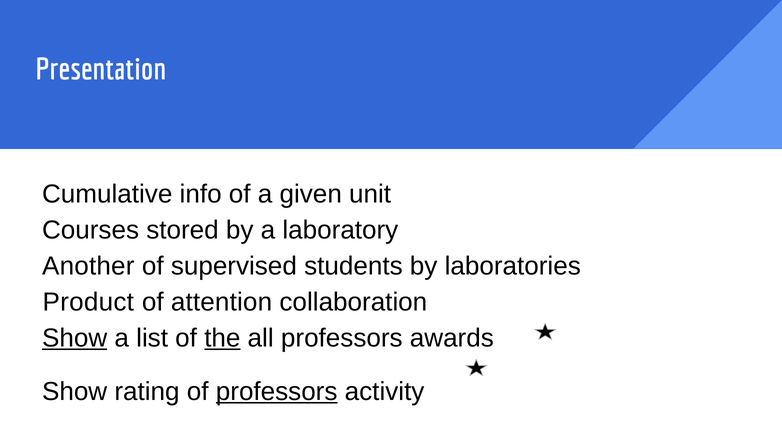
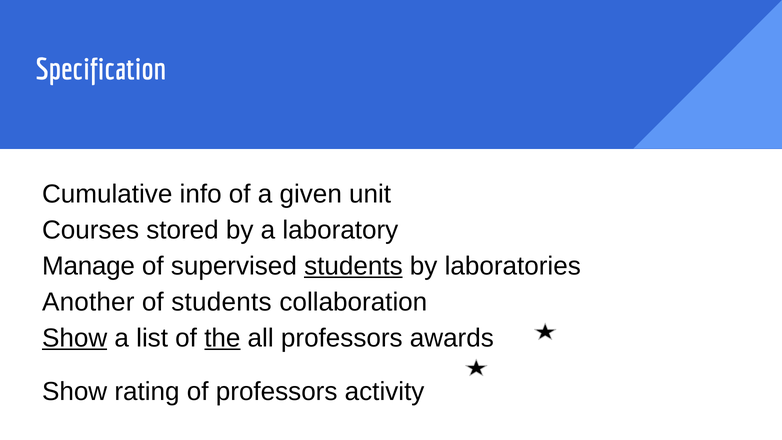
Presentation: Presentation -> Specification
Another: Another -> Manage
students at (353, 266) underline: none -> present
Product: Product -> Another
of attention: attention -> students
professors at (277, 391) underline: present -> none
